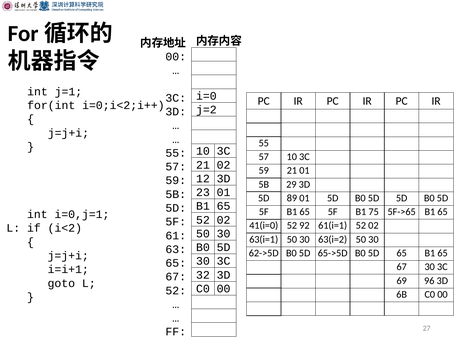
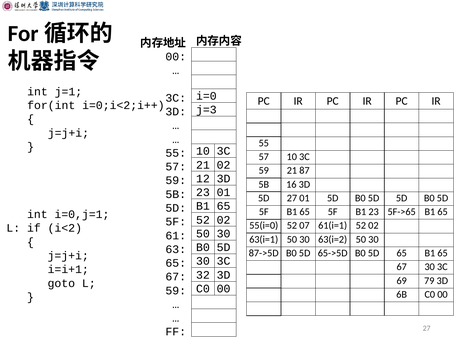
j=2: j=2 -> j=3
21 01: 01 -> 87
29: 29 -> 16
5D 89: 89 -> 27
B1 75: 75 -> 23
41(i=0: 41(i=0 -> 55(i=0
92: 92 -> 07
62->5D: 62->5D -> 87->5D
96: 96 -> 79
52 at (176, 290): 52 -> 59
